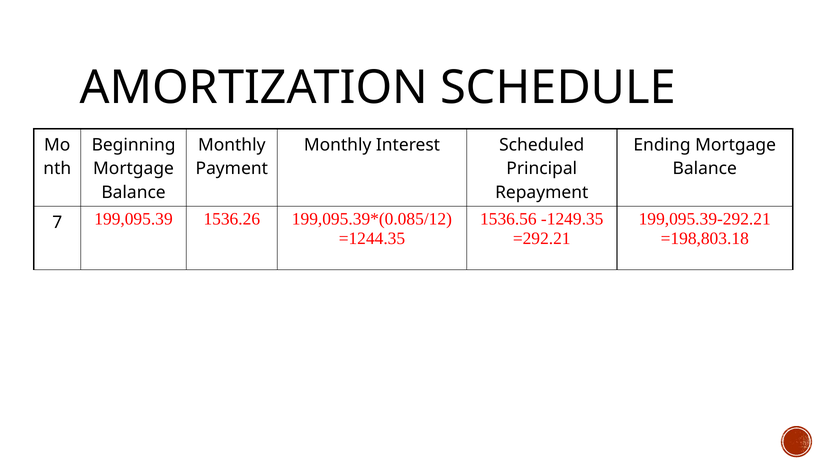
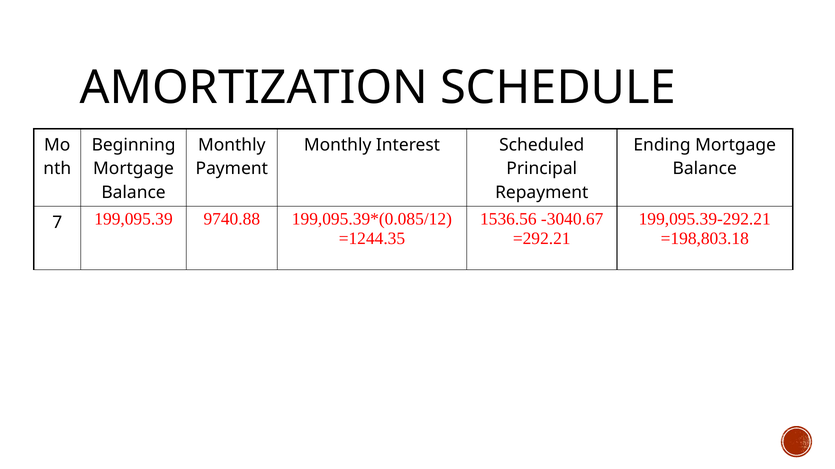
-1249.35: -1249.35 -> -3040.67
1536.26: 1536.26 -> 9740.88
